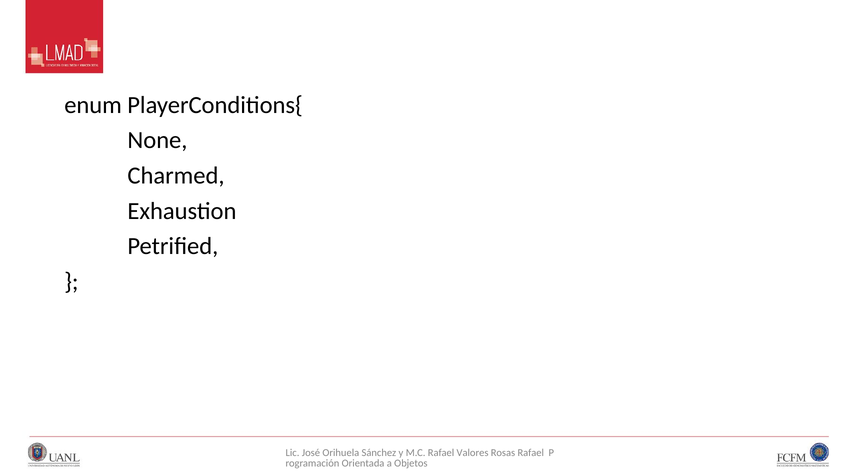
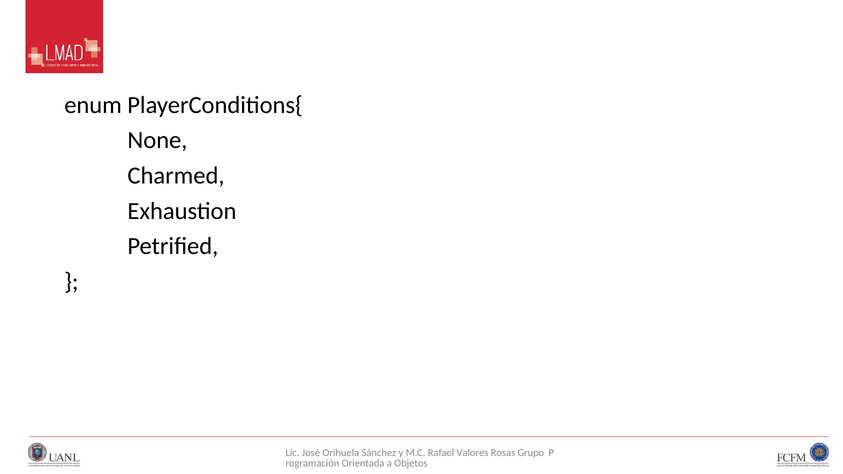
Rosas Rafael: Rafael -> Grupo
